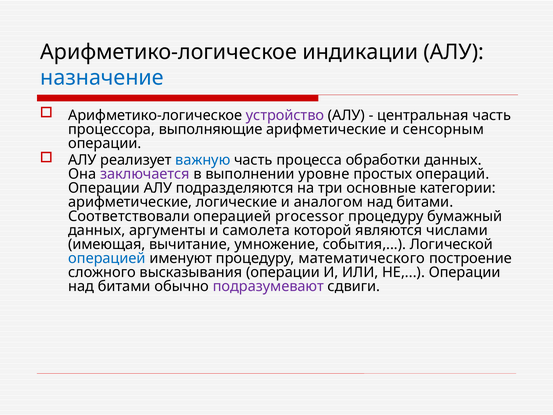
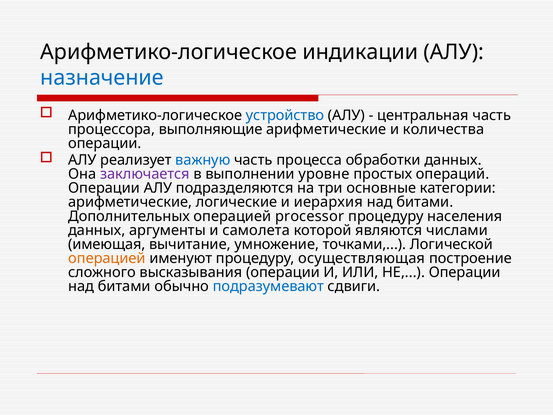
устройство colour: purple -> blue
сенсорным: сенсорным -> количества
аналогом: аналогом -> иерархия
Соответствовали: Соответствовали -> Дополнительных
бумажный: бумажный -> населения
события: события -> точками
операцией at (107, 258) colour: blue -> orange
математического: математического -> осуществляющая
подразумевают colour: purple -> blue
